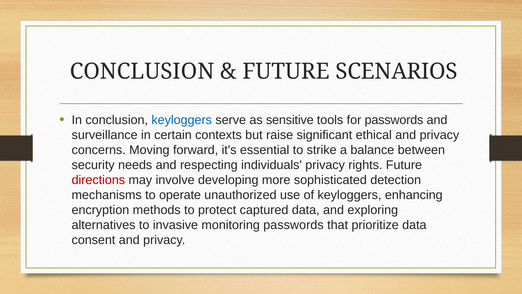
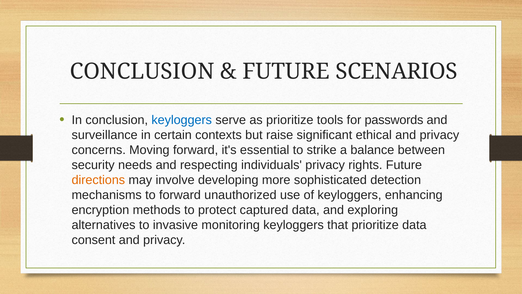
as sensitive: sensitive -> prioritize
directions colour: red -> orange
to operate: operate -> forward
monitoring passwords: passwords -> keyloggers
